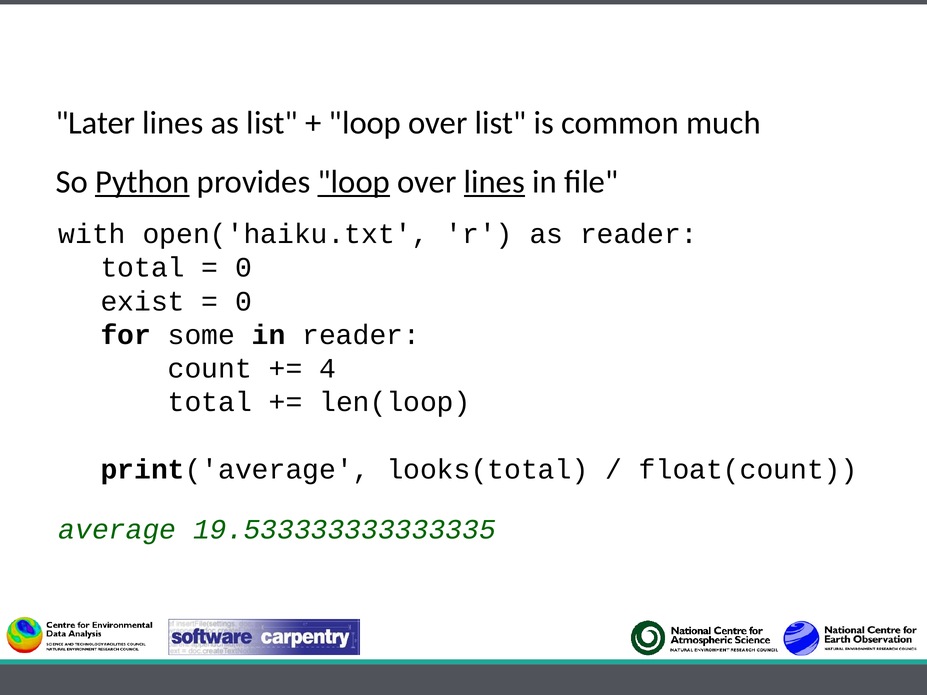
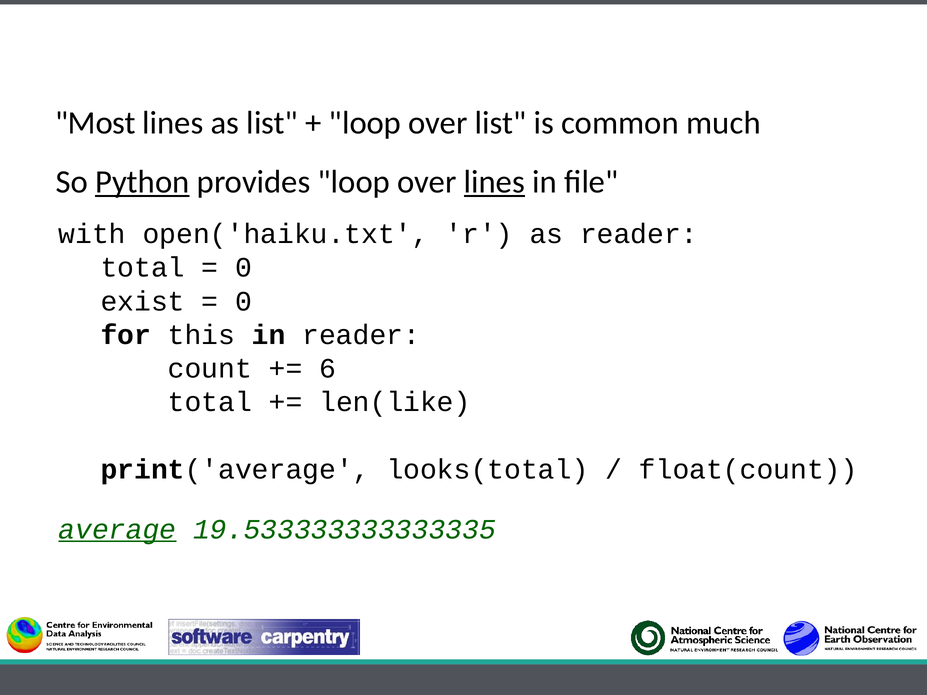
Later: Later -> Most
loop at (354, 182) underline: present -> none
some: some -> this
4: 4 -> 6
len(loop: len(loop -> len(like
average underline: none -> present
